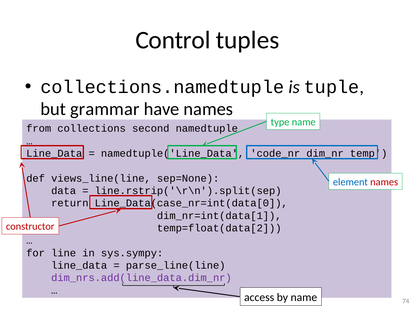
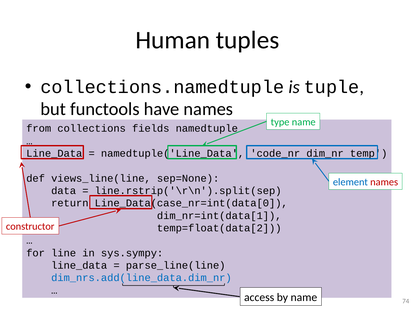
Control: Control -> Human
grammar: grammar -> functools
second: second -> fields
dim_nrs.add(line_data.dim_nr colour: purple -> blue
